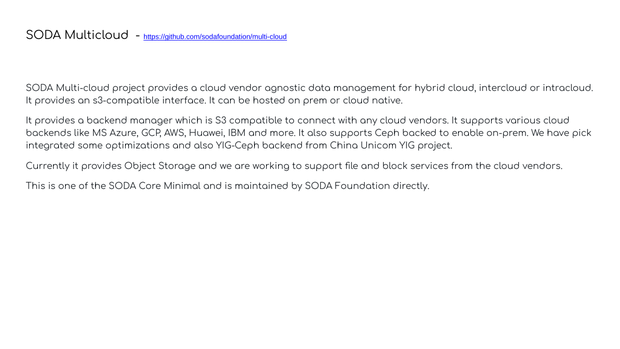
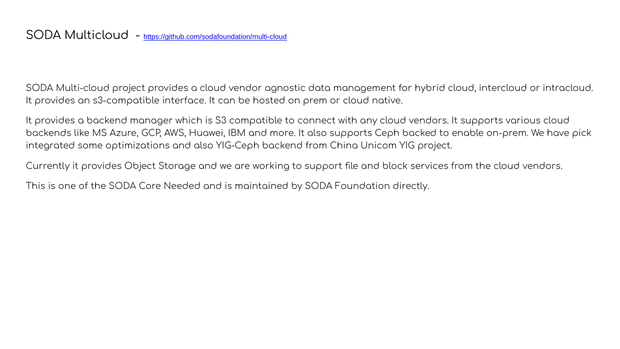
Minimal: Minimal -> Needed
